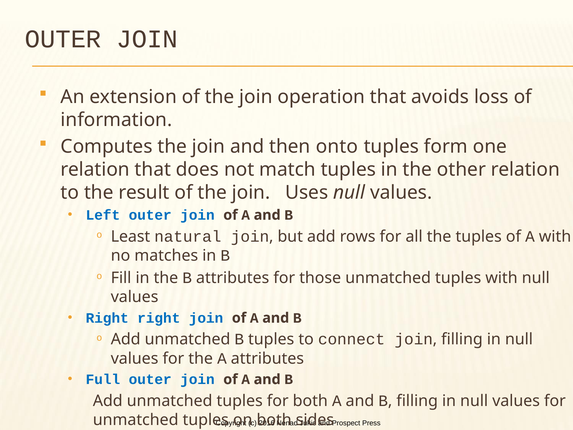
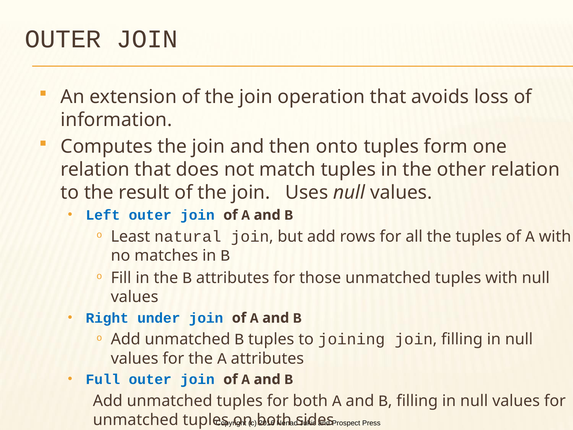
Right right: right -> under
connect: connect -> joining
